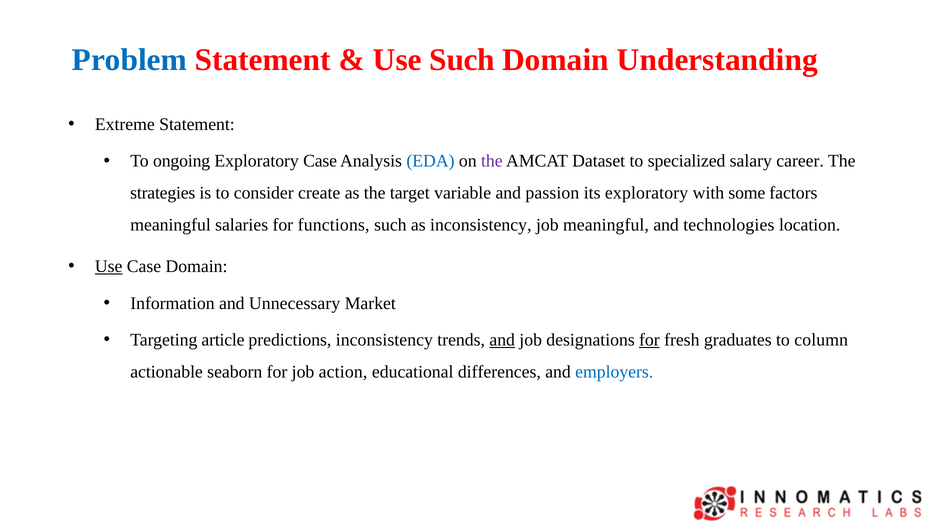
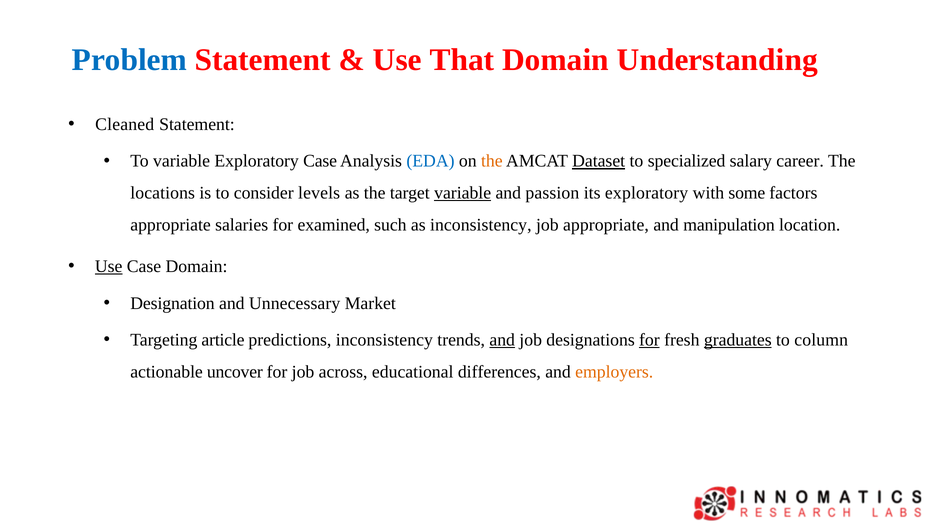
Use Such: Such -> That
Extreme: Extreme -> Cleaned
To ongoing: ongoing -> variable
the at (492, 161) colour: purple -> orange
Dataset underline: none -> present
strategies: strategies -> locations
create: create -> levels
variable at (463, 193) underline: none -> present
meaningful at (171, 225): meaningful -> appropriate
functions: functions -> examined
job meaningful: meaningful -> appropriate
technologies: technologies -> manipulation
Information: Information -> Designation
graduates underline: none -> present
seaborn: seaborn -> uncover
action: action -> across
employers colour: blue -> orange
